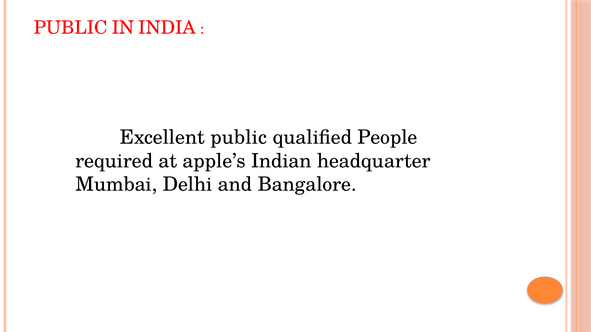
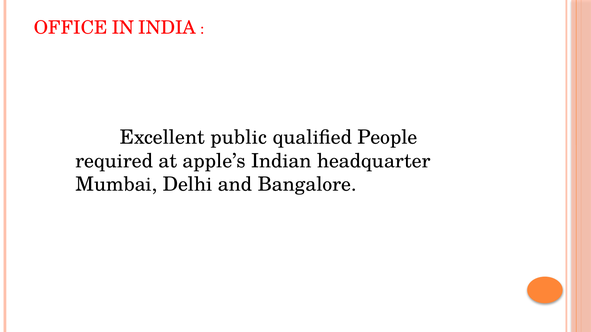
PUBLIC at (71, 28): PUBLIC -> OFFICE
